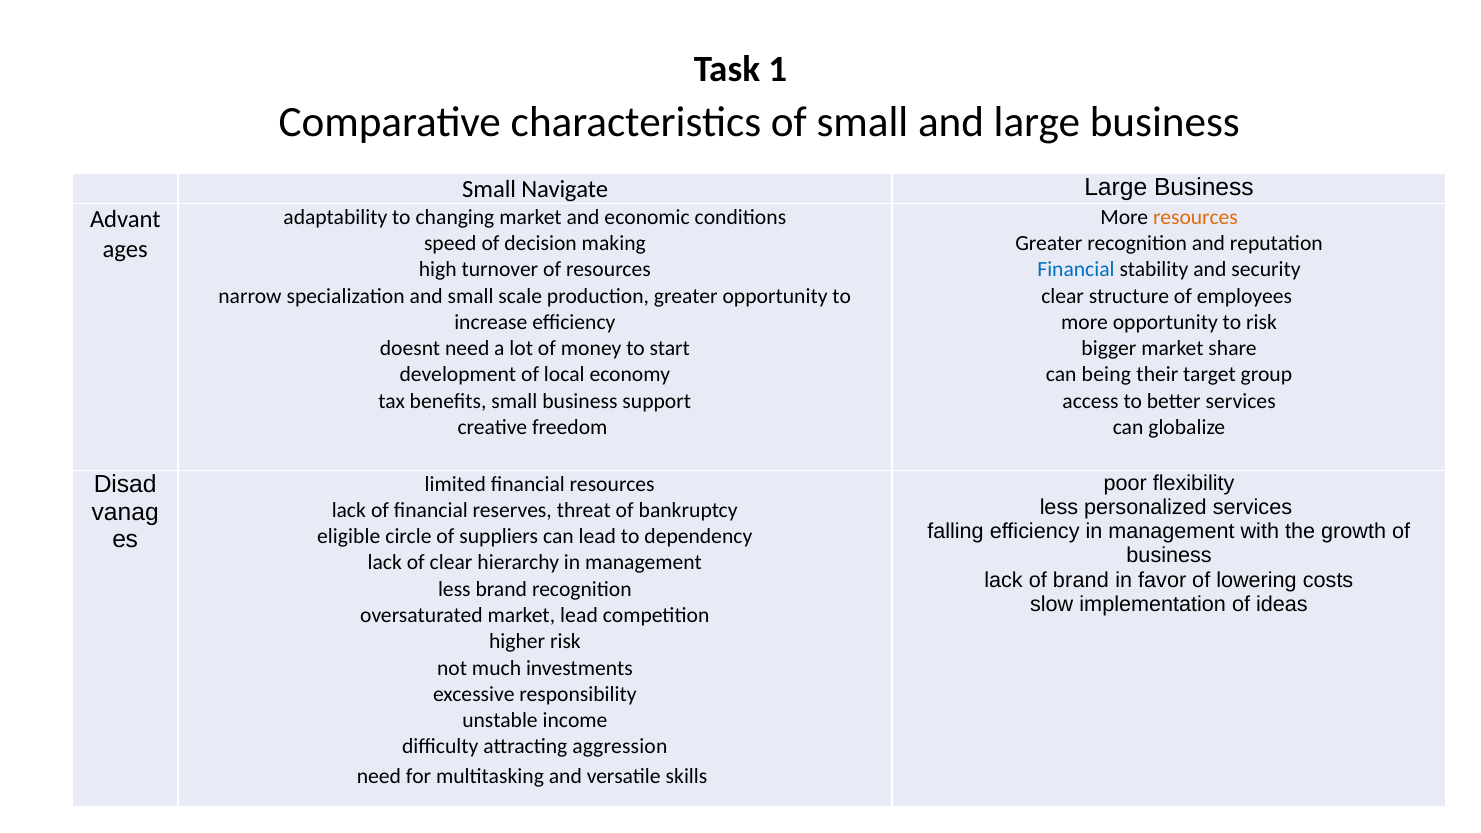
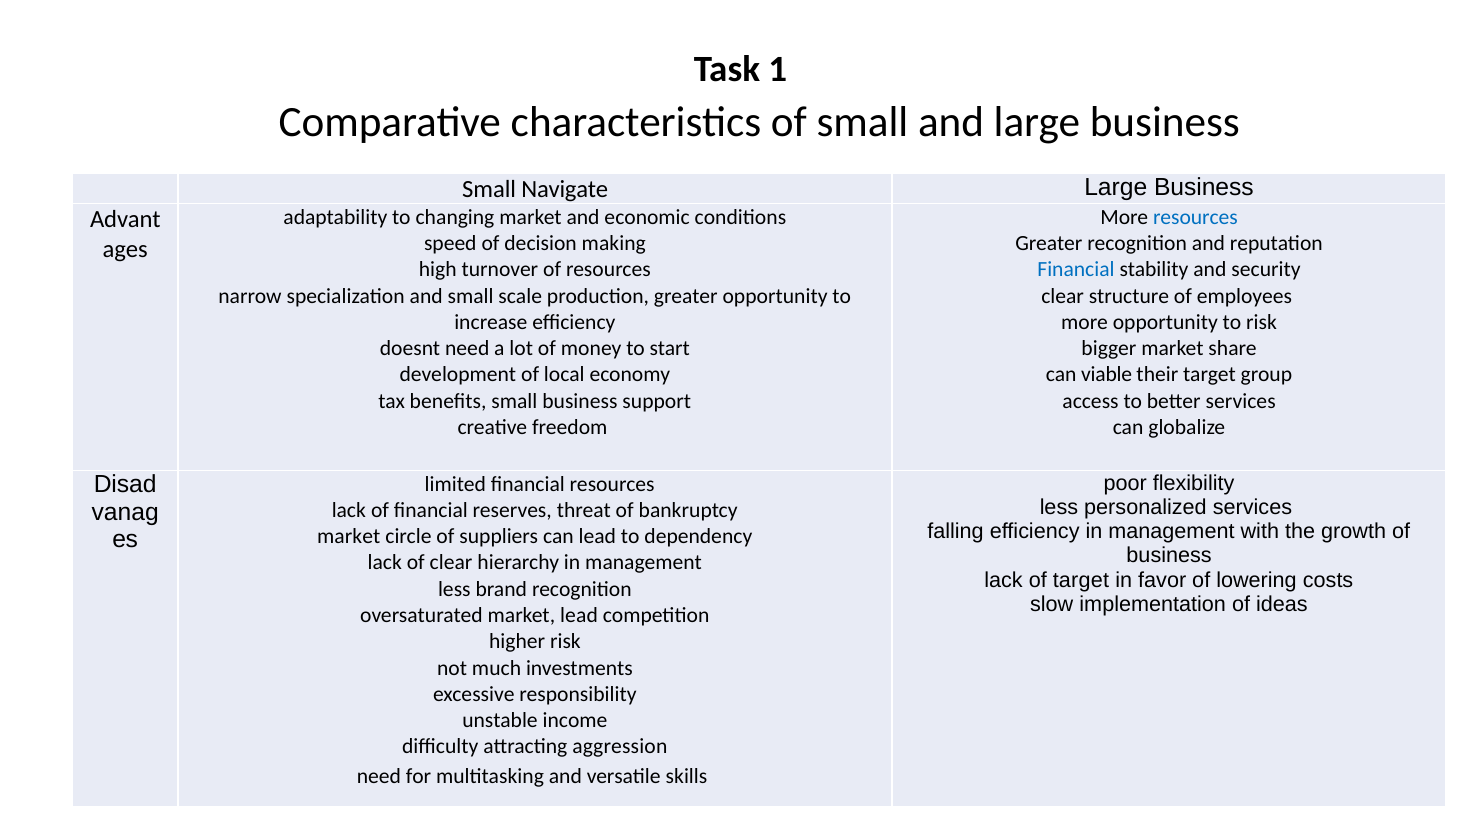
resources at (1195, 217) colour: orange -> blue
being: being -> viable
eligible at (349, 537): eligible -> market
of brand: brand -> target
